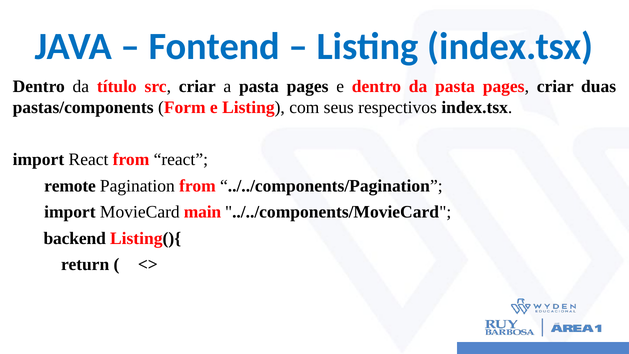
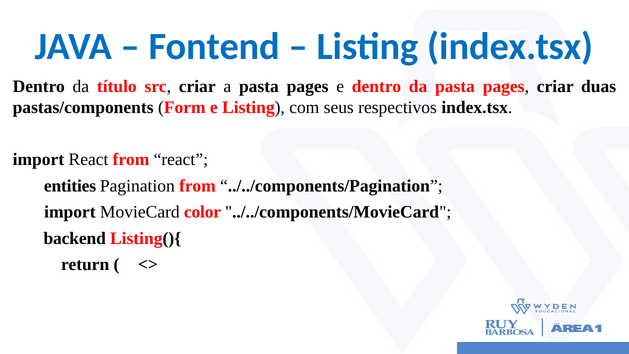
remote: remote -> entities
main: main -> color
